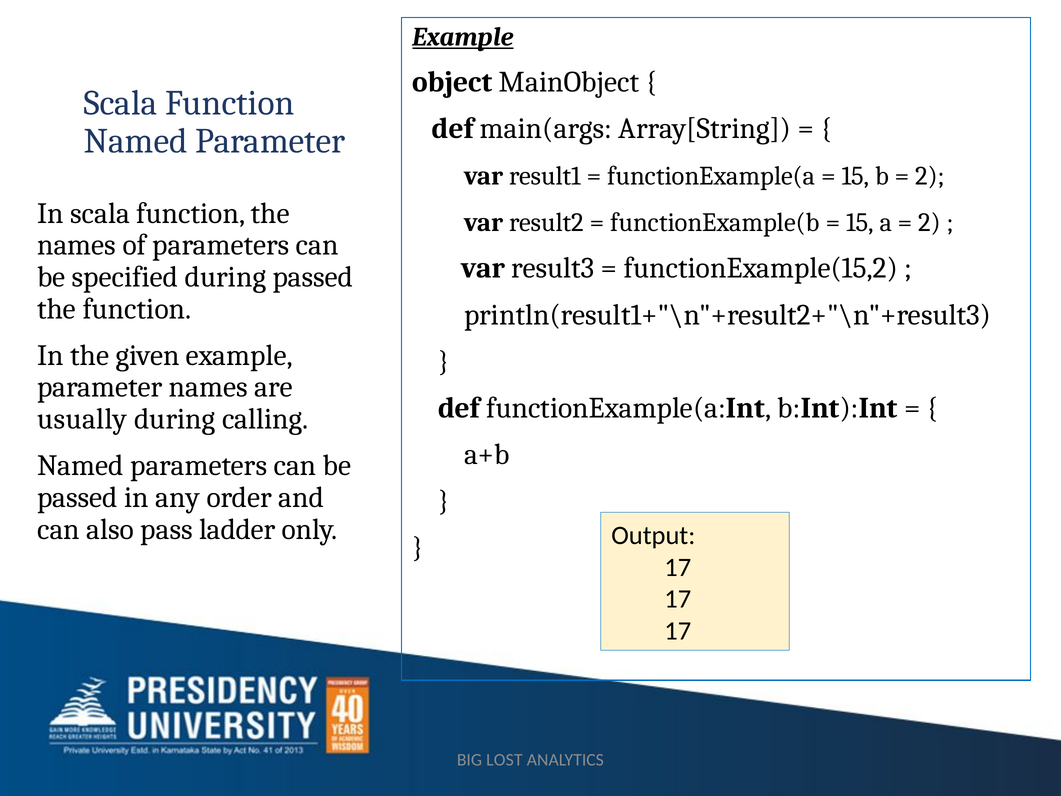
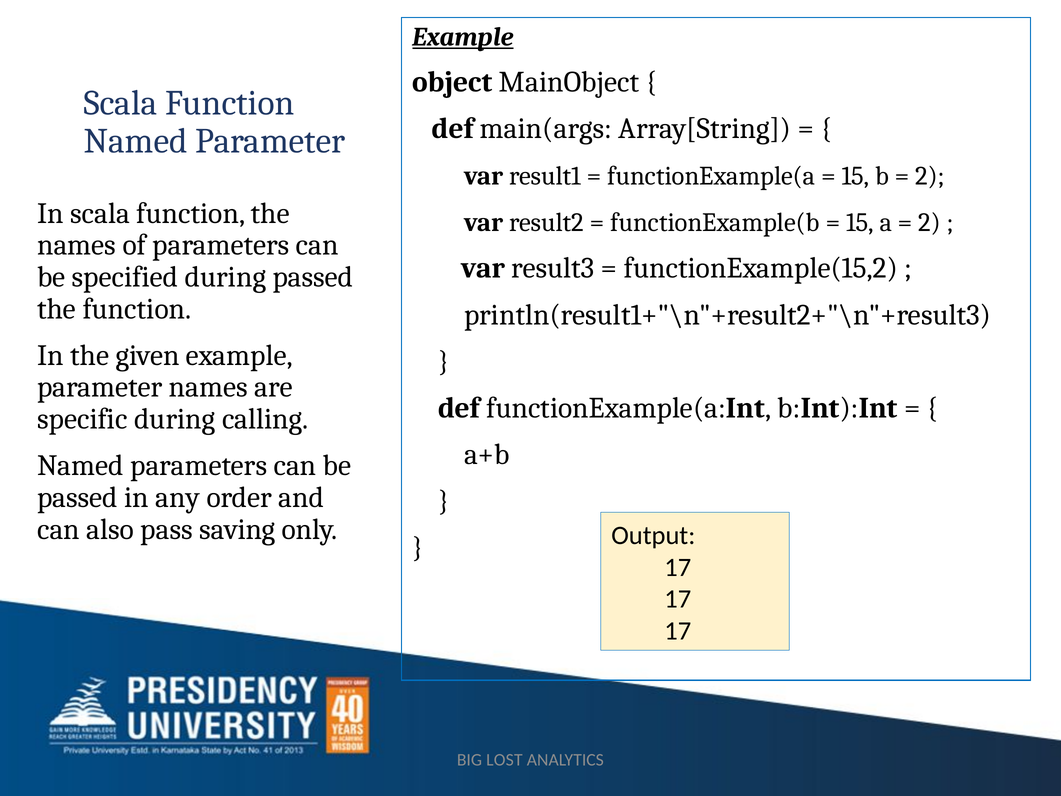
usually: usually -> specific
ladder: ladder -> saving
